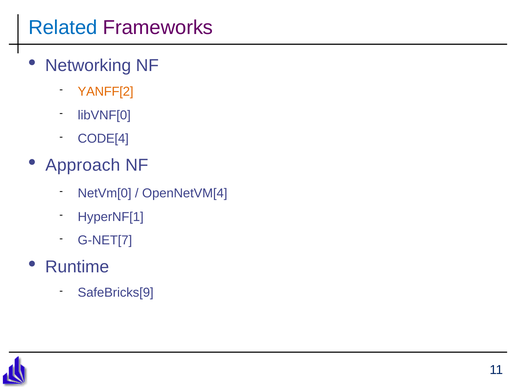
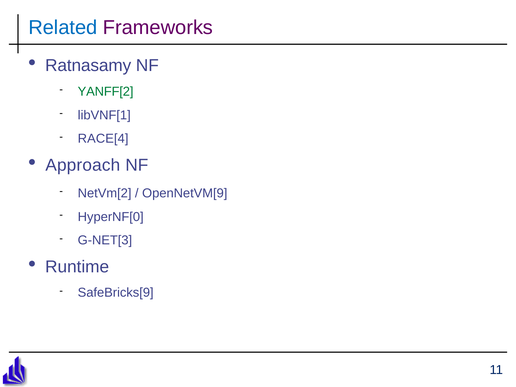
Networking: Networking -> Ratnasamy
YANFF[2 colour: orange -> green
libVNF[0: libVNF[0 -> libVNF[1
CODE[4: CODE[4 -> RACE[4
NetVm[0: NetVm[0 -> NetVm[2
OpenNetVM[4: OpenNetVM[4 -> OpenNetVM[9
HyperNF[1: HyperNF[1 -> HyperNF[0
G-NET[7: G-NET[7 -> G-NET[3
